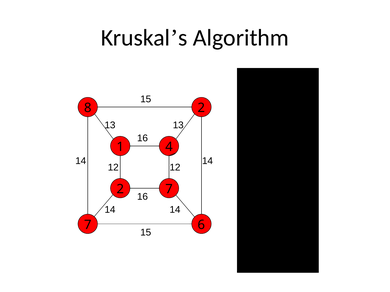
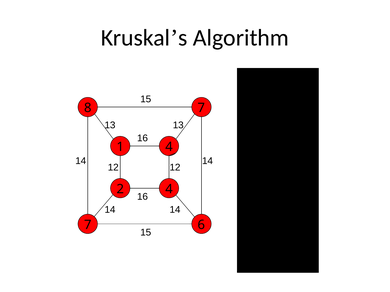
8 2: 2 -> 7
2 7: 7 -> 4
